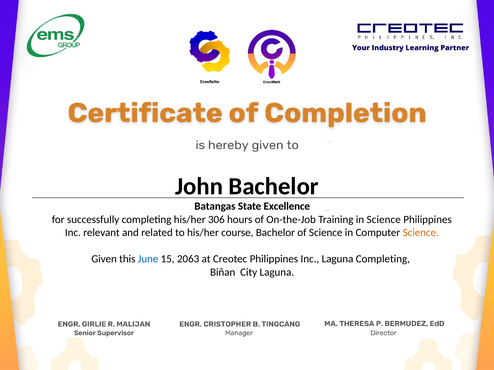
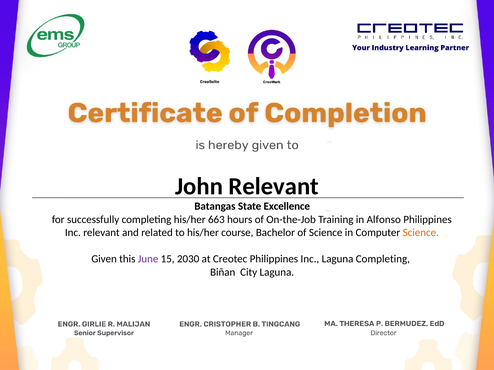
John Bachelor: Bachelor -> Relevant
306: 306 -> 663
in Science: Science -> Alfonso
June colour: blue -> purple
2063: 2063 -> 2030
